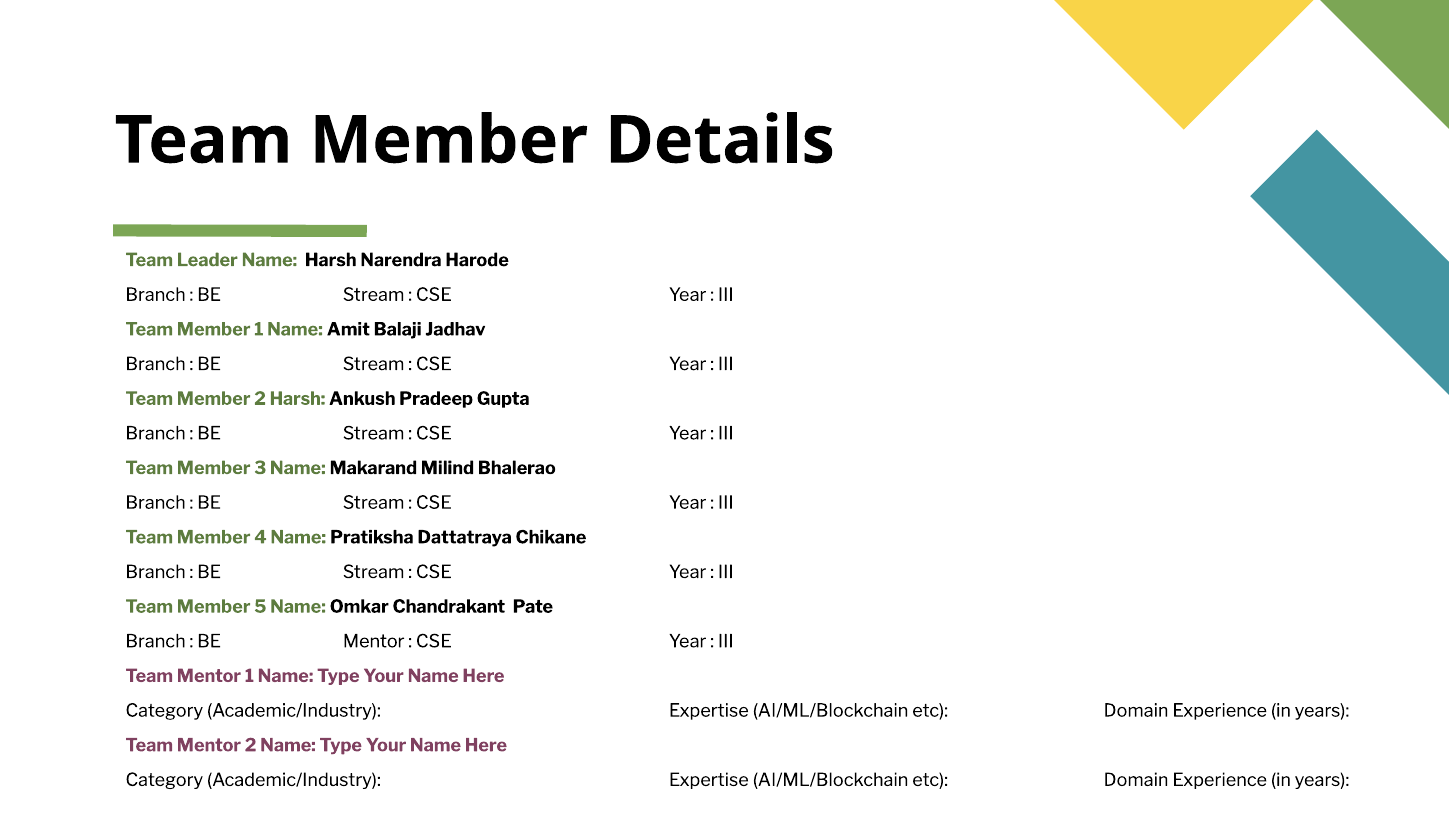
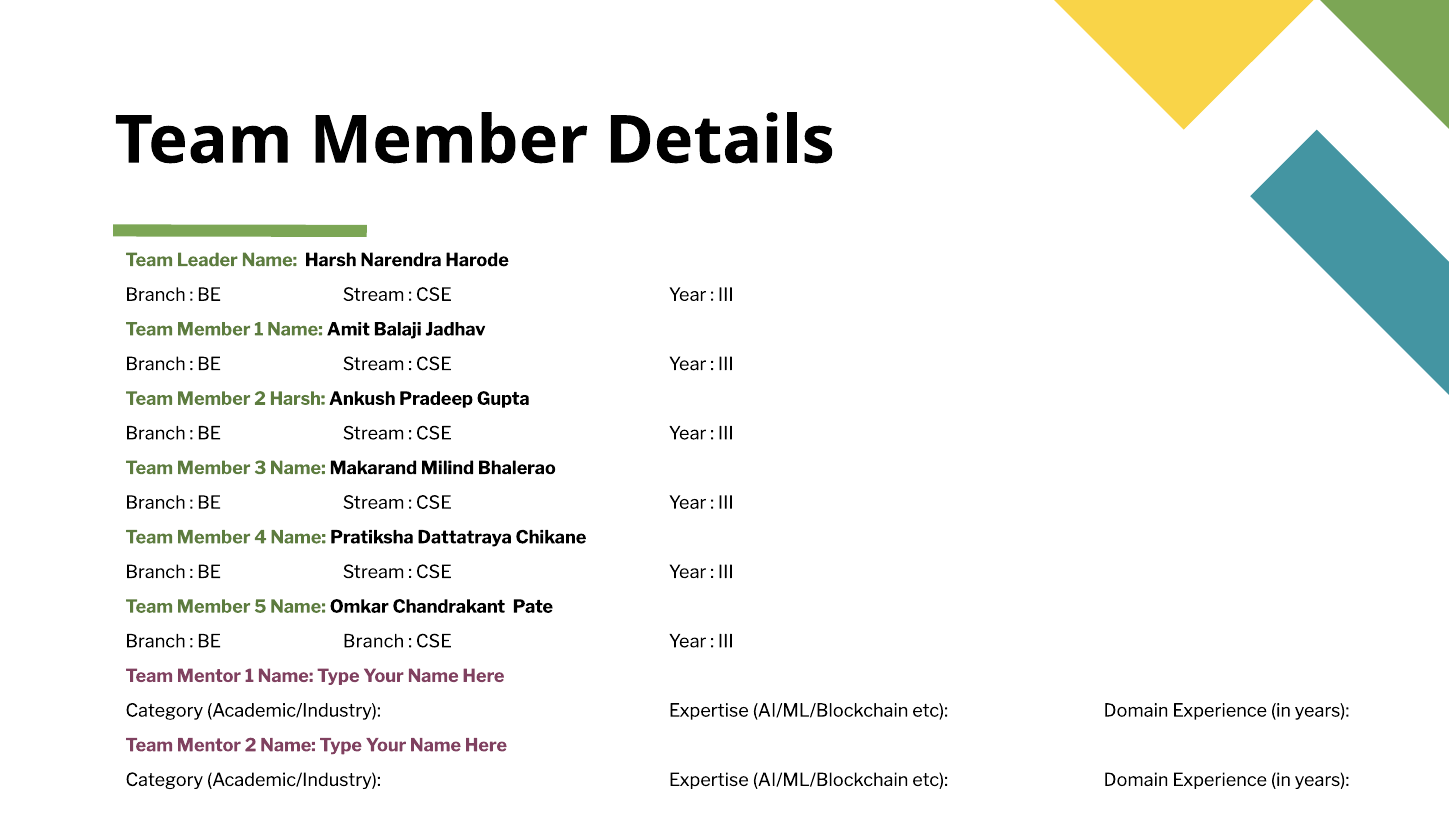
BE Mentor: Mentor -> Branch
